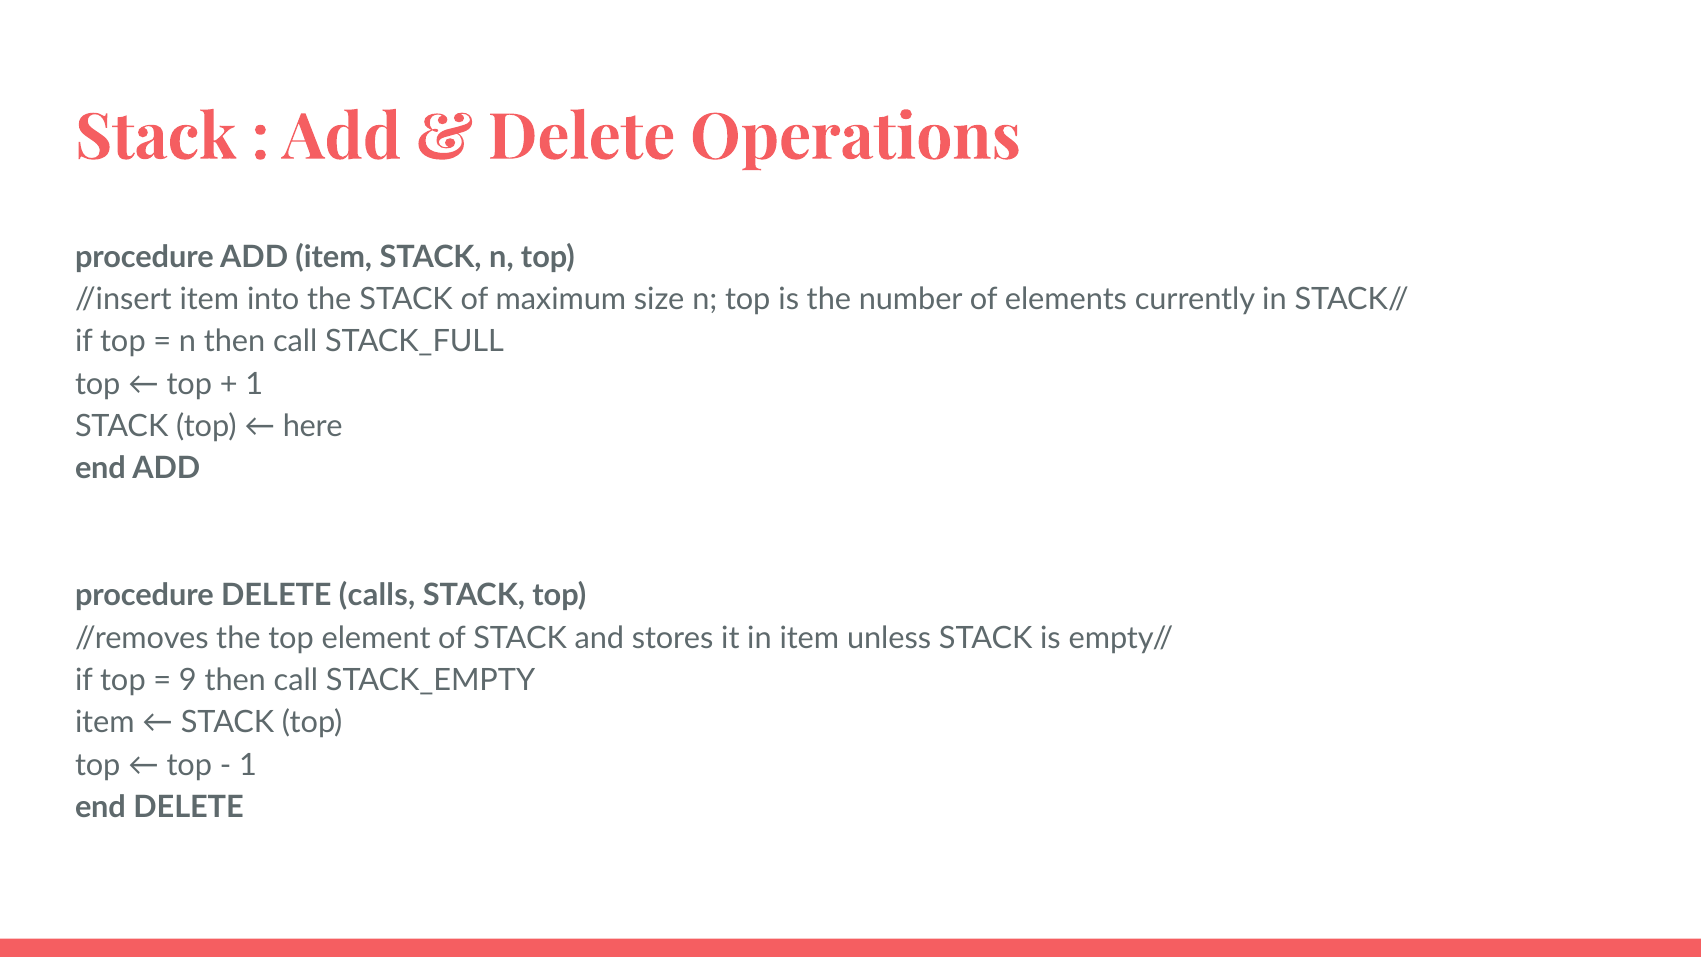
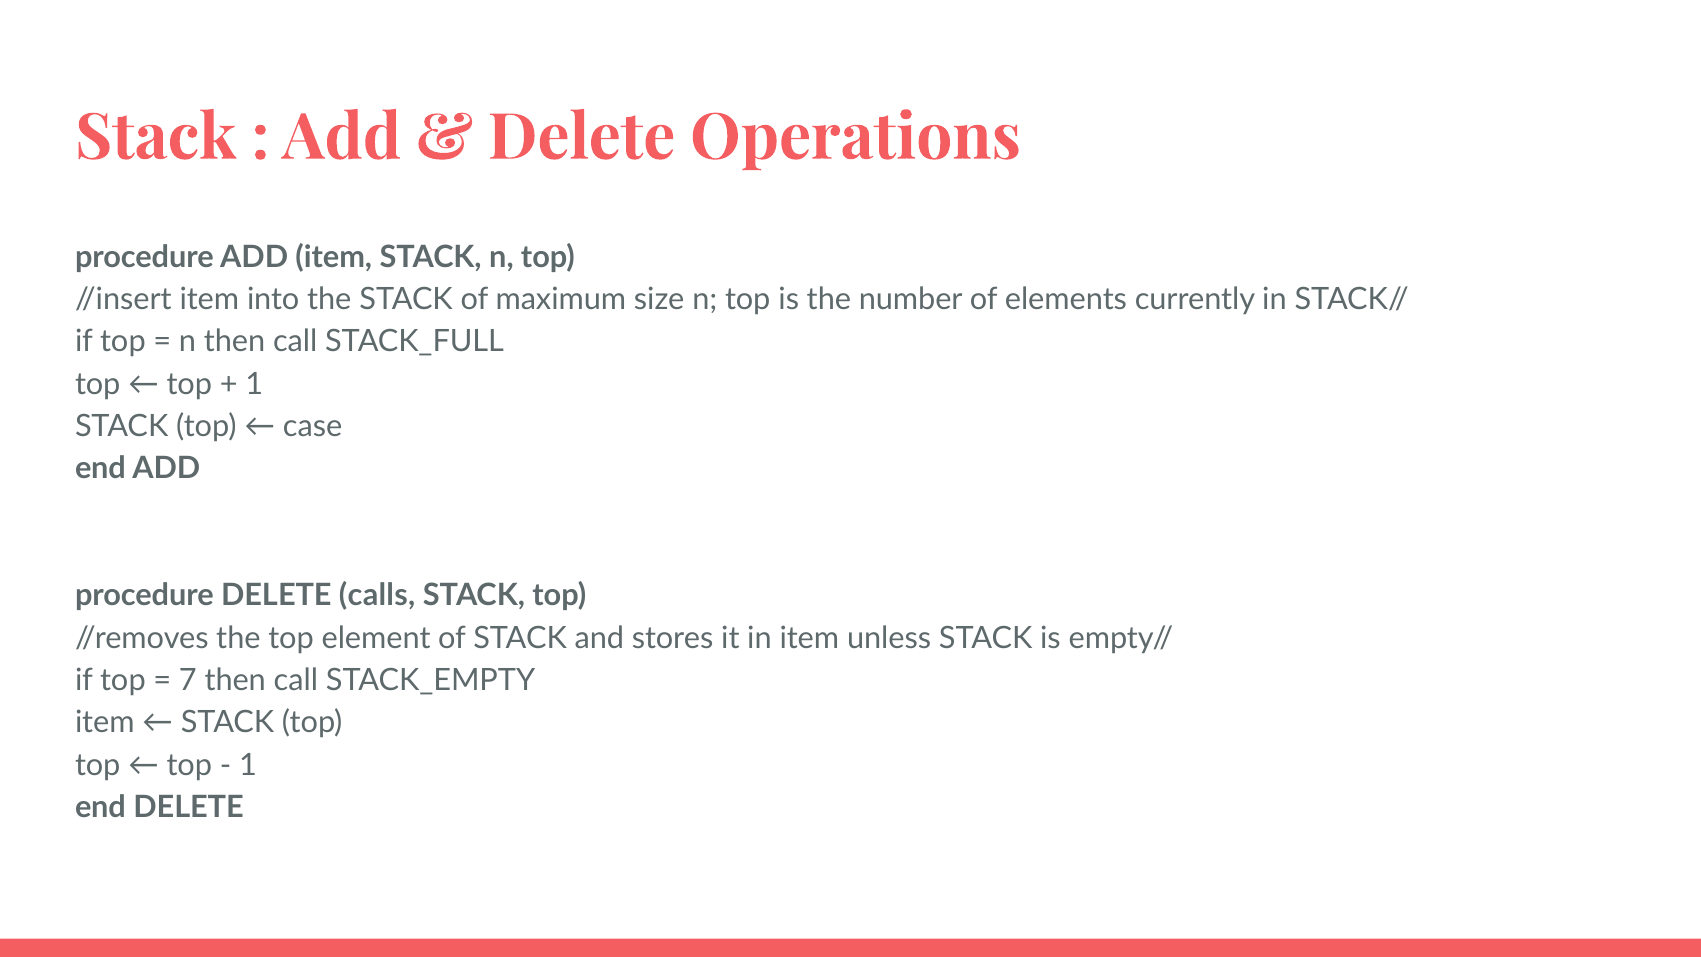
here: here -> case
9: 9 -> 7
